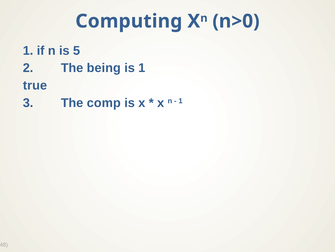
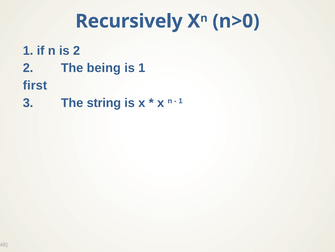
Computing: Computing -> Recursively
is 5: 5 -> 2
true: true -> first
comp: comp -> string
